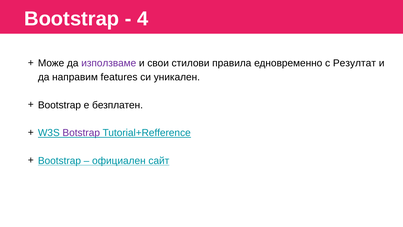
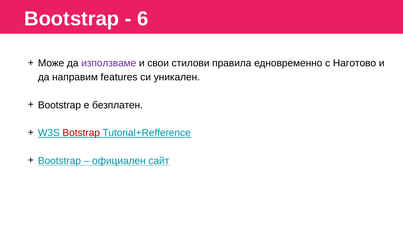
4: 4 -> 6
Резултат: Резултат -> Наготово
Botstrap colour: purple -> red
